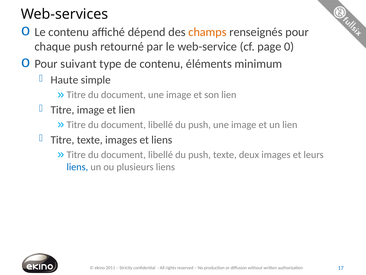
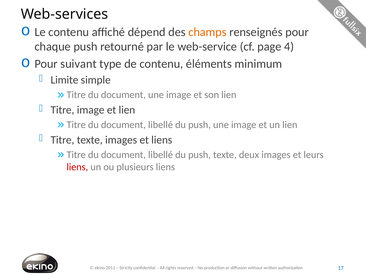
0: 0 -> 4
Haute: Haute -> Limite
liens at (77, 167) colour: blue -> red
